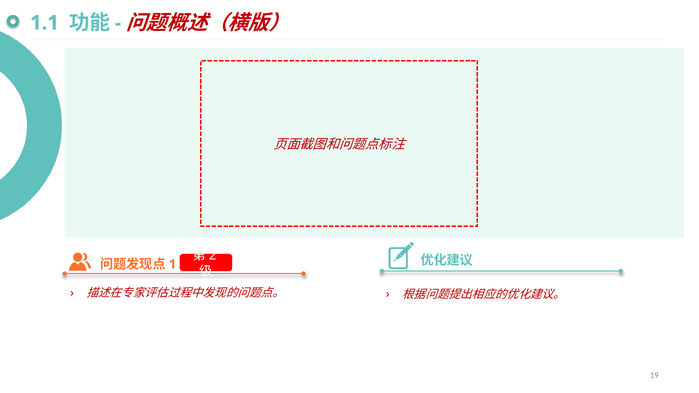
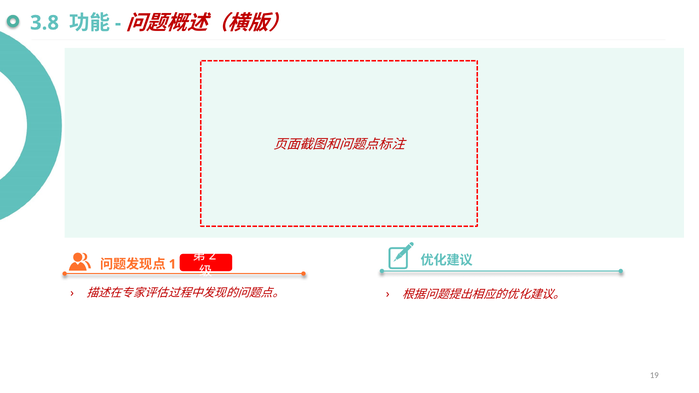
1.1: 1.1 -> 3.8
